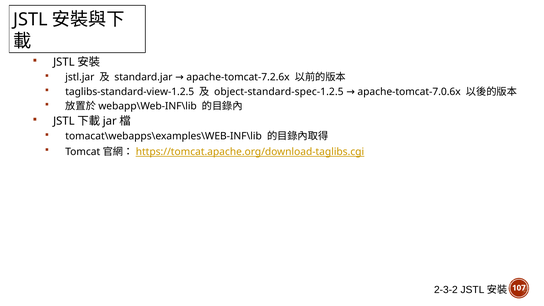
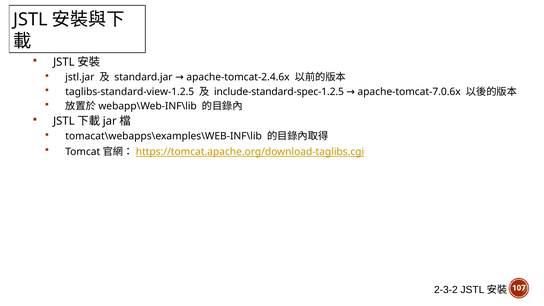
apache-tomcat-7.2.6x: apache-tomcat-7.2.6x -> apache-tomcat-2.4.6x
object-standard-spec-1.2.5: object-standard-spec-1.2.5 -> include-standard-spec-1.2.5
